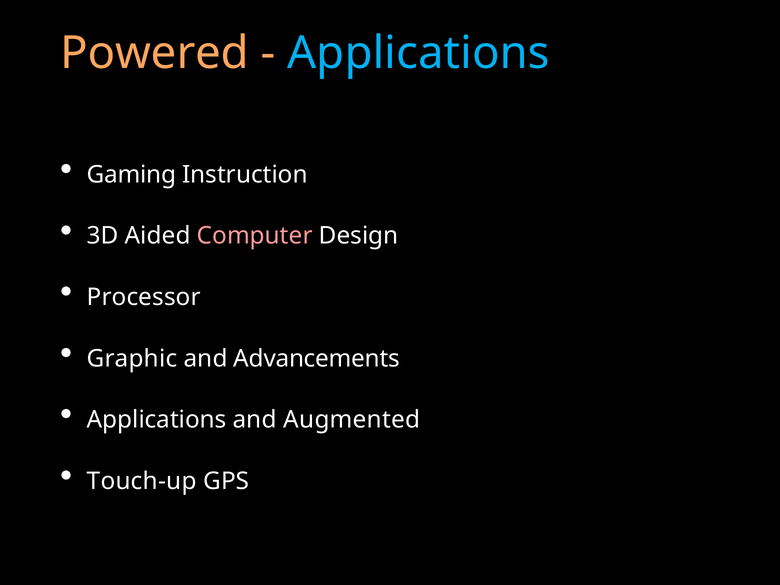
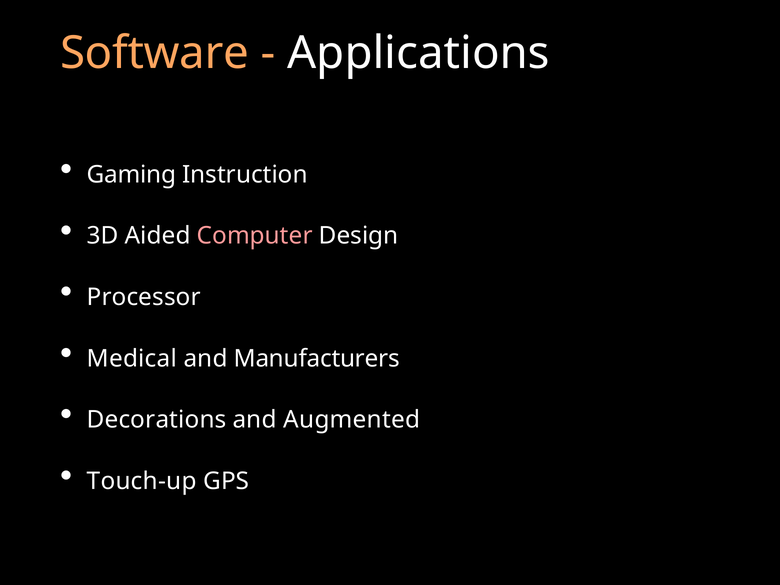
Powered: Powered -> Software
Applications at (419, 53) colour: light blue -> white
Graphic: Graphic -> Medical
Advancements: Advancements -> Manufacturers
Applications at (157, 420): Applications -> Decorations
